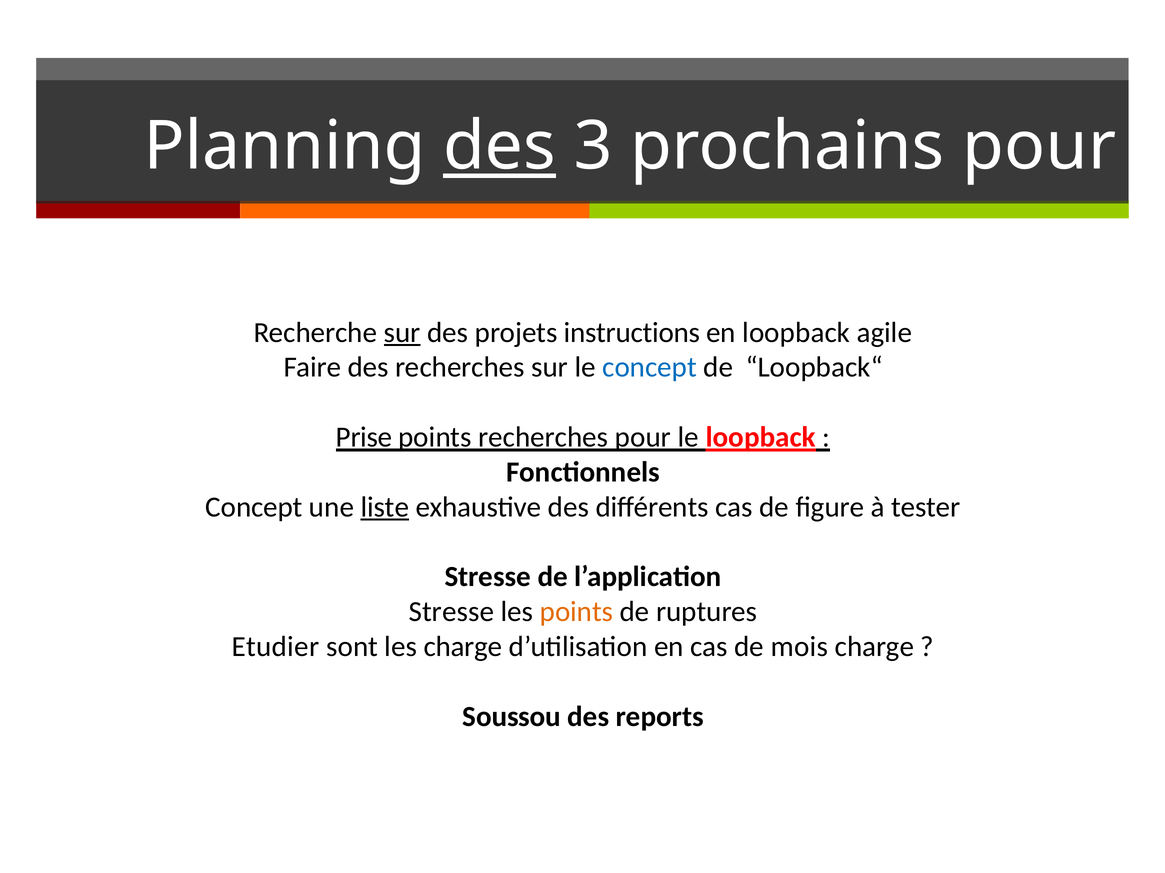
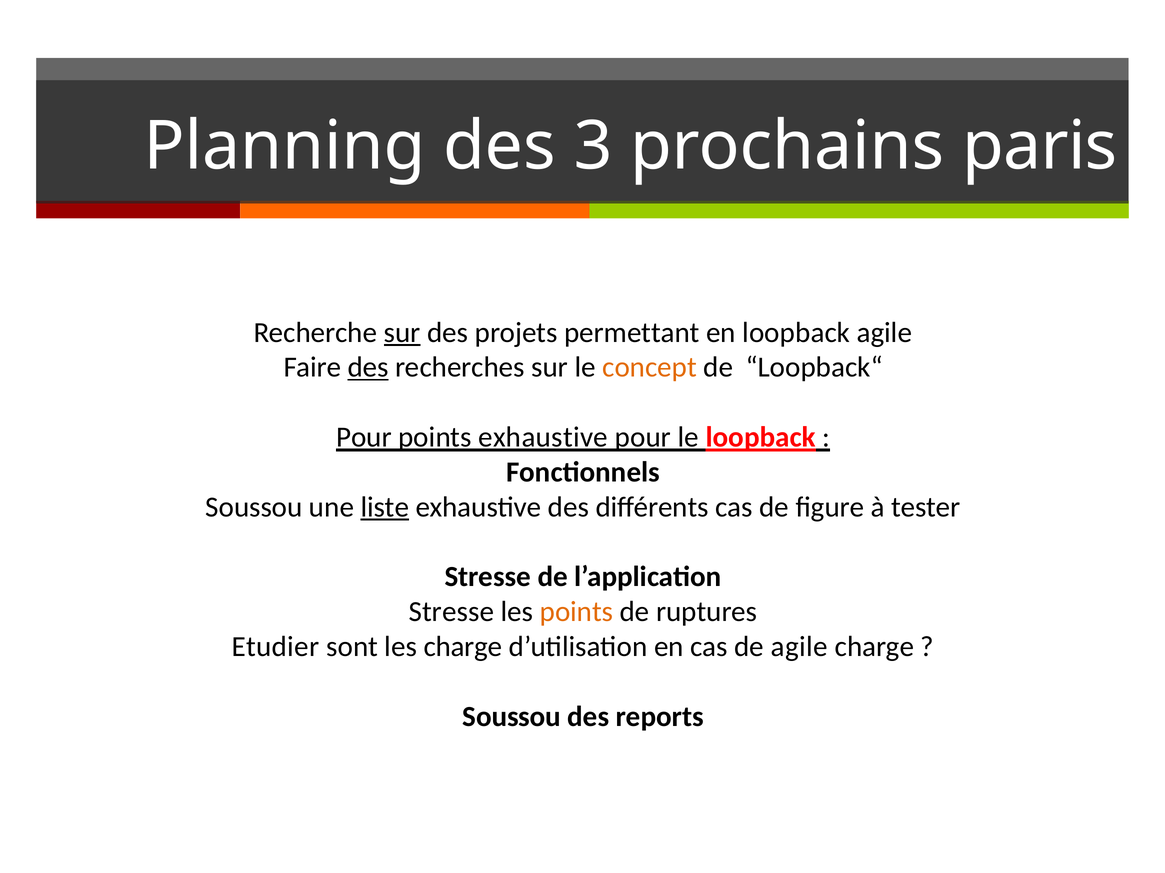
des at (500, 147) underline: present -> none
prochains pour: pour -> paris
instructions: instructions -> permettant
des at (368, 368) underline: none -> present
concept at (650, 368) colour: blue -> orange
Prise at (364, 438): Prise -> Pour
points recherches: recherches -> exhaustive
Concept at (254, 507): Concept -> Soussou
de mois: mois -> agile
